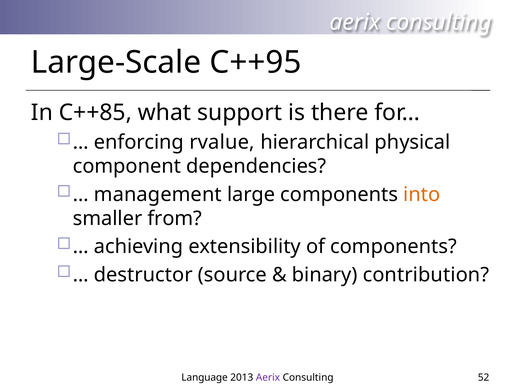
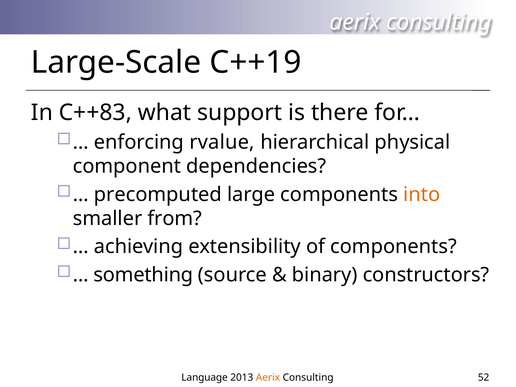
C++95: C++95 -> C++19
C++85: C++85 -> C++83
management: management -> precomputed
destructor: destructor -> something
contribution: contribution -> constructors
Aerix at (268, 377) colour: purple -> orange
